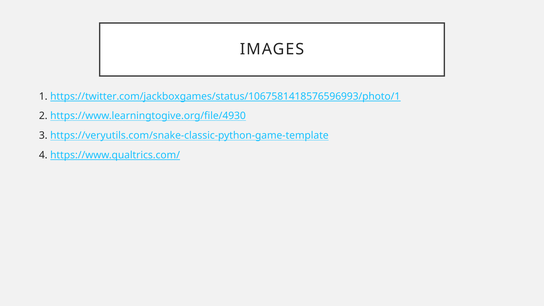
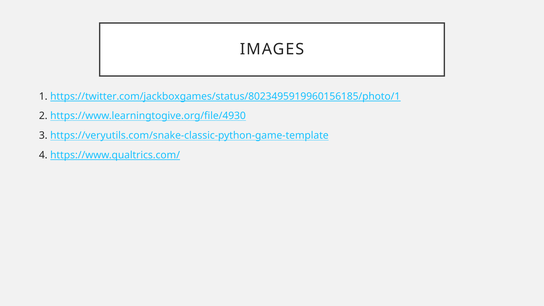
https://twitter.com/jackboxgames/status/1067581418576596993/photo/1: https://twitter.com/jackboxgames/status/1067581418576596993/photo/1 -> https://twitter.com/jackboxgames/status/8023495919960156185/photo/1
